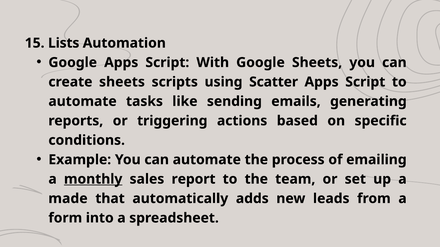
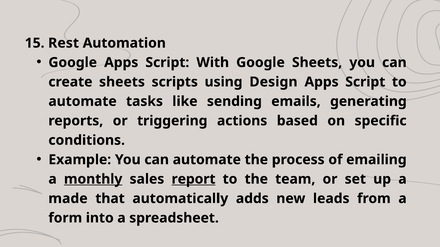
Lists: Lists -> Rest
Scatter: Scatter -> Design
report underline: none -> present
